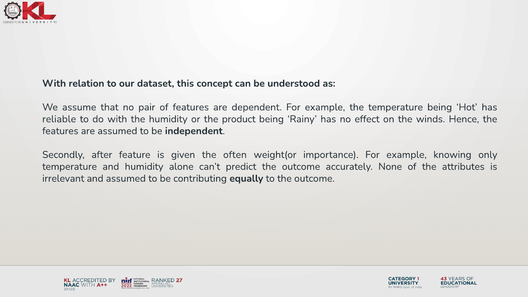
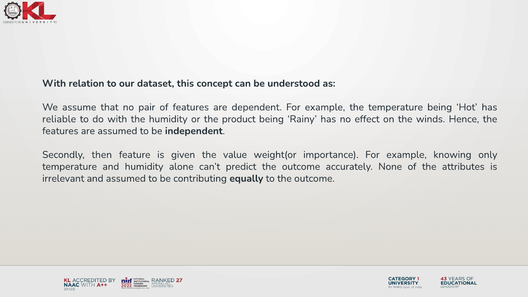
after: after -> then
often: often -> value
